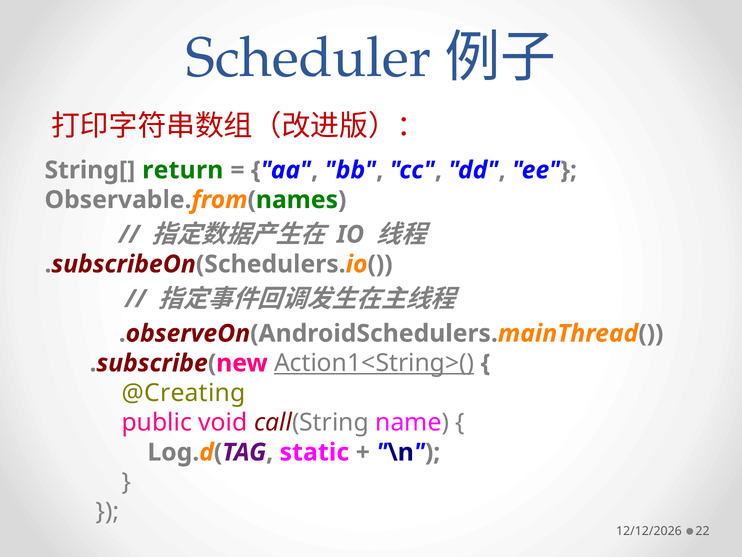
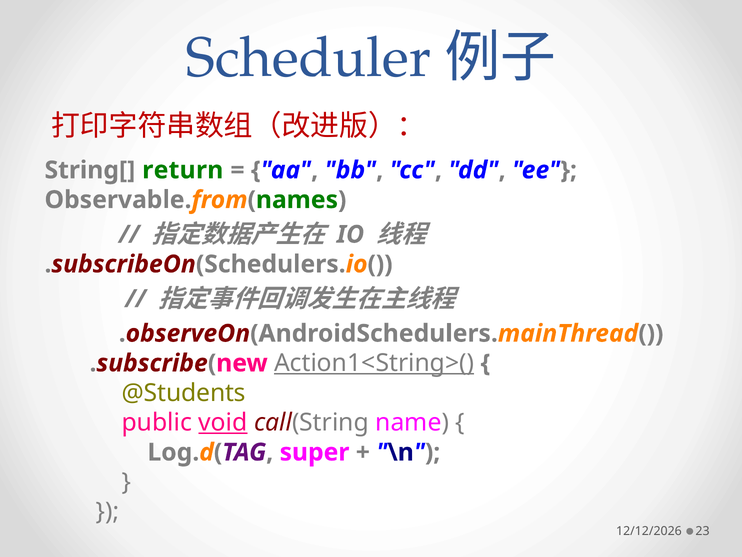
@Creating: @Creating -> @Students
void underline: none -> present
static: static -> super
22: 22 -> 23
